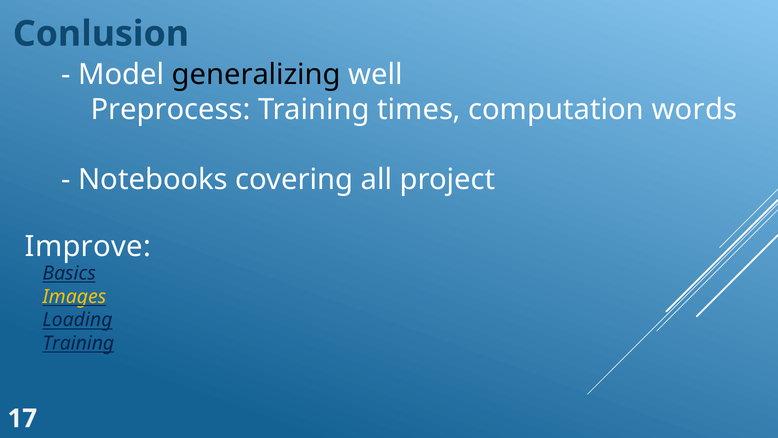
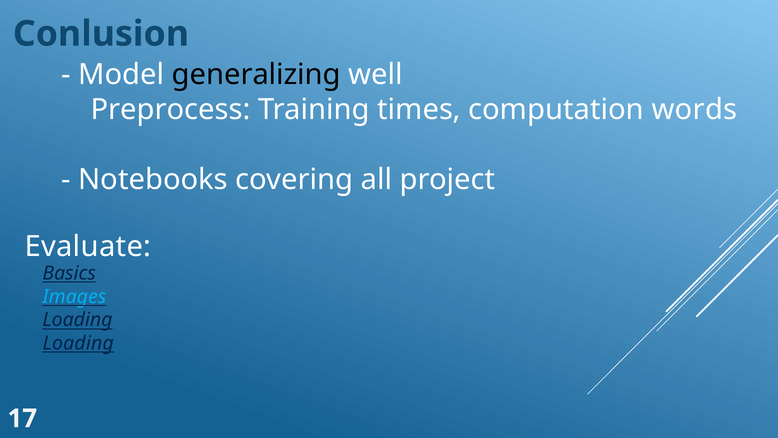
Improve: Improve -> Evaluate
Images colour: yellow -> light blue
Training at (78, 343): Training -> Loading
